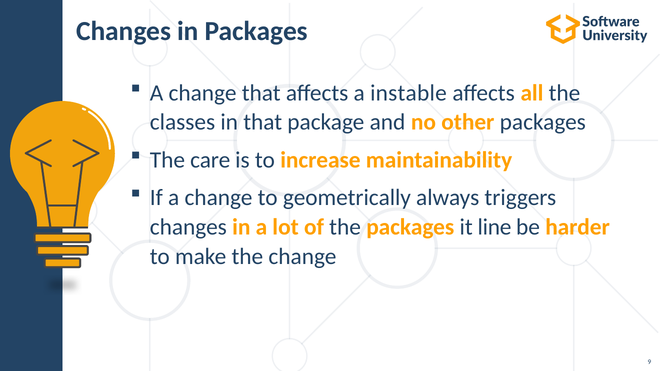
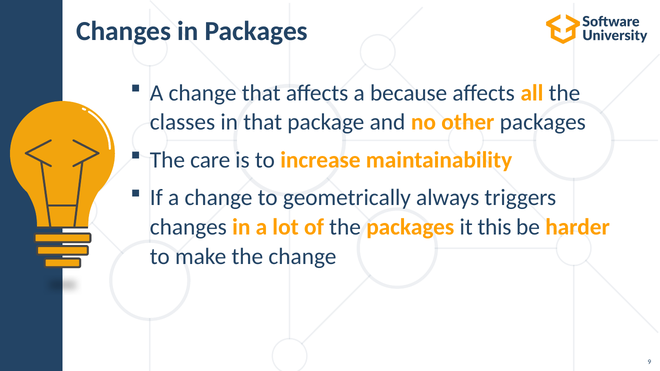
instable: instable -> because
line: line -> this
